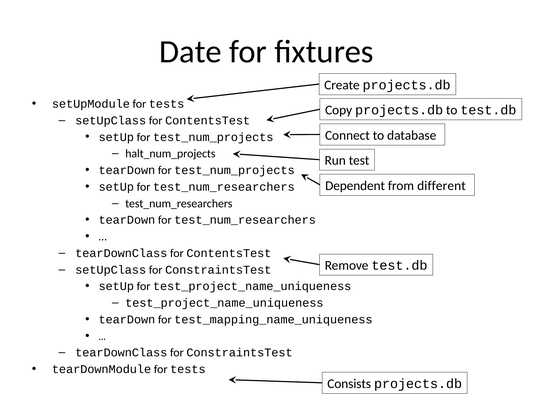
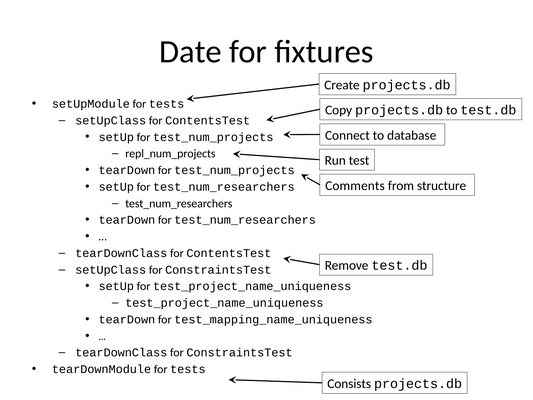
halt_num_projects: halt_num_projects -> repl_num_projects
Dependent: Dependent -> Comments
different: different -> structure
